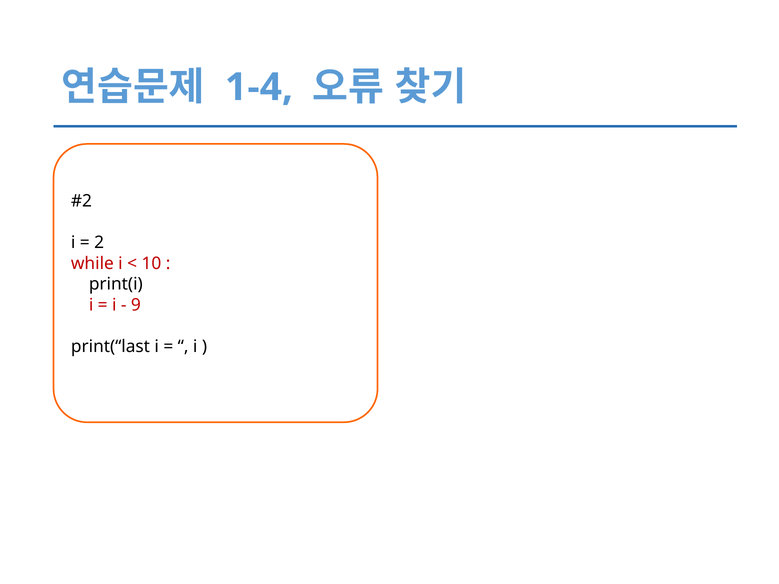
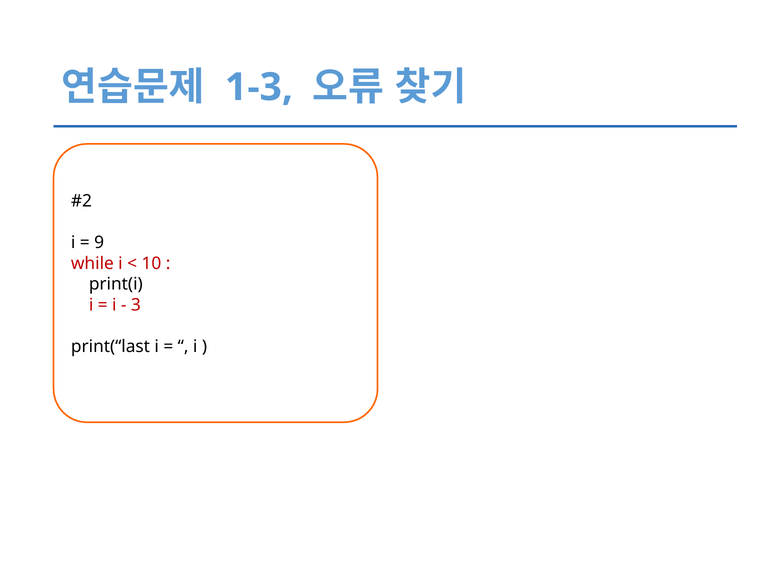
1-4: 1-4 -> 1-3
2: 2 -> 9
9: 9 -> 3
